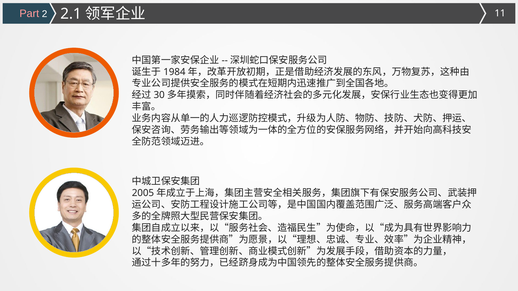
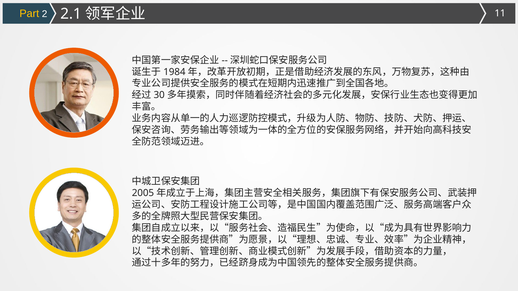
Part colour: pink -> yellow
